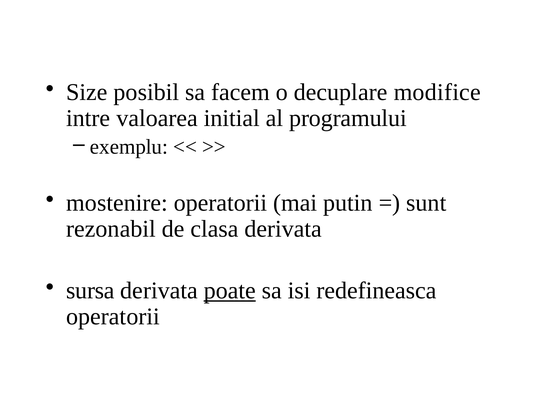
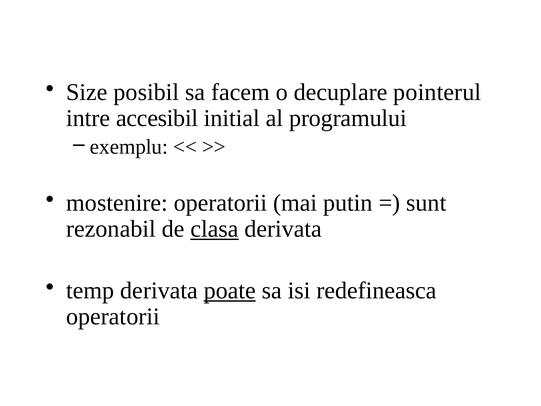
modifice: modifice -> pointerul
valoarea: valoarea -> accesibil
clasa underline: none -> present
sursa: sursa -> temp
